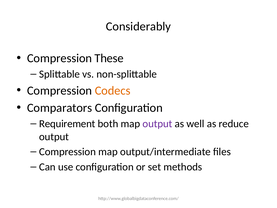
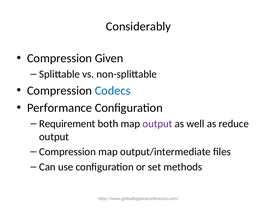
These: These -> Given
Codecs colour: orange -> blue
Comparators: Comparators -> Performance
